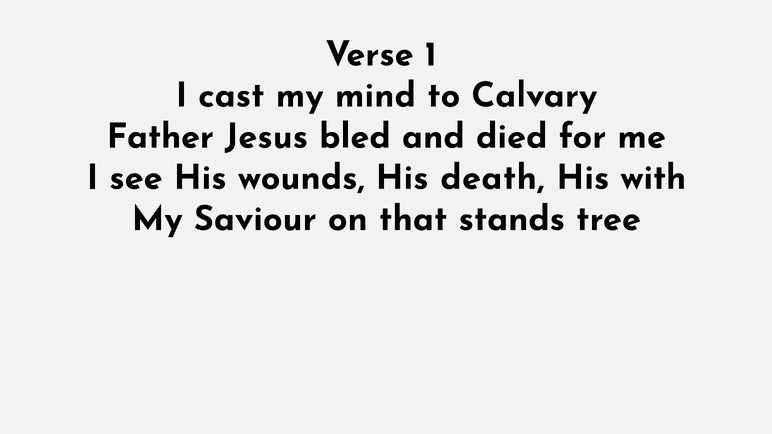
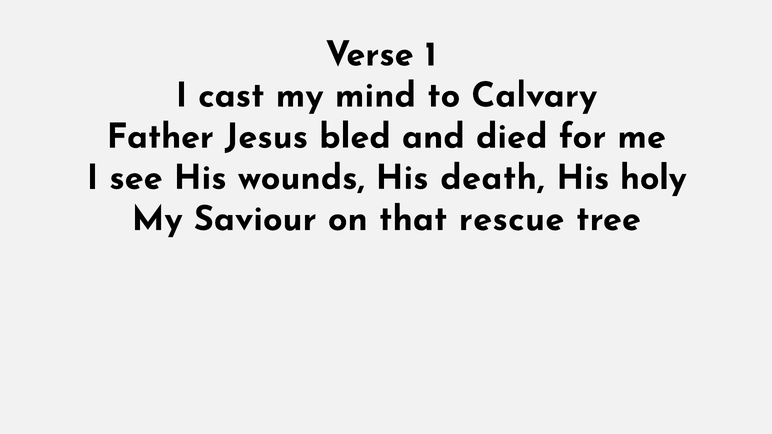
with: with -> holy
stands: stands -> rescue
